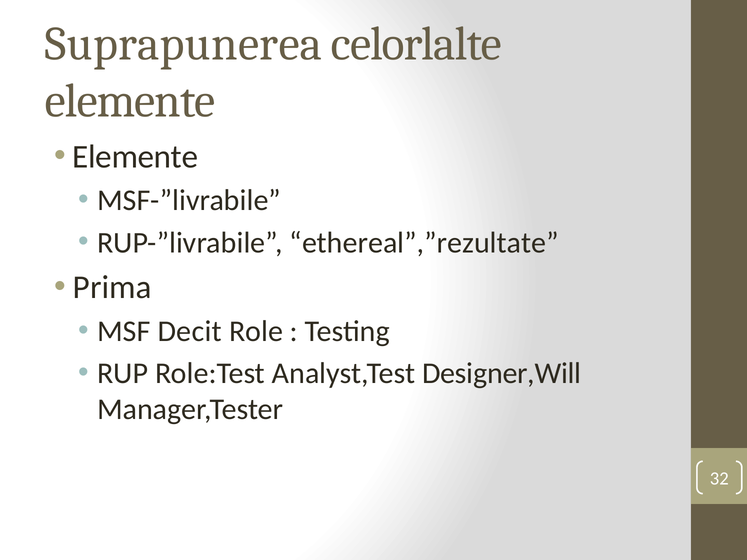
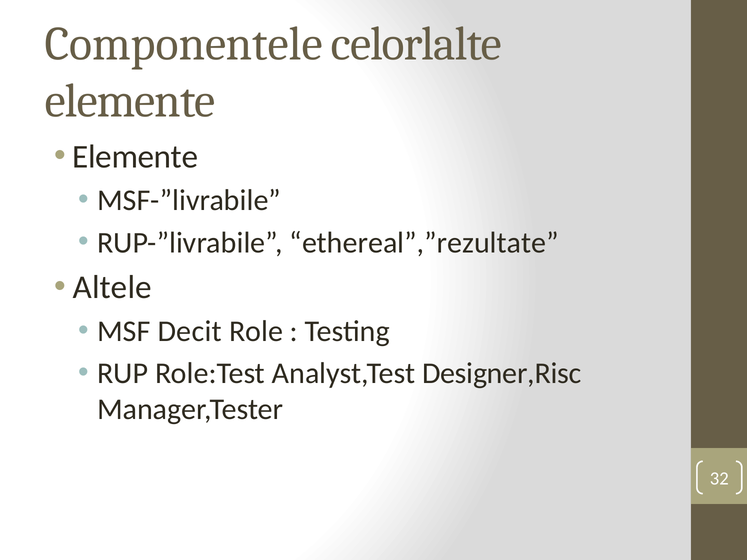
Suprapunerea: Suprapunerea -> Componentele
Prima: Prima -> Altele
Designer,Will: Designer,Will -> Designer,Risc
